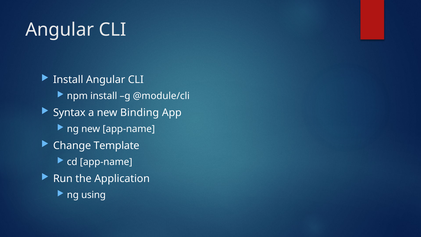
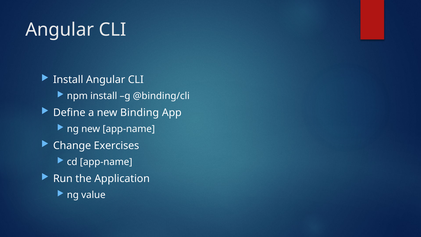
@module/cli: @module/cli -> @binding/cli
Syntax: Syntax -> Define
Template: Template -> Exercises
using: using -> value
